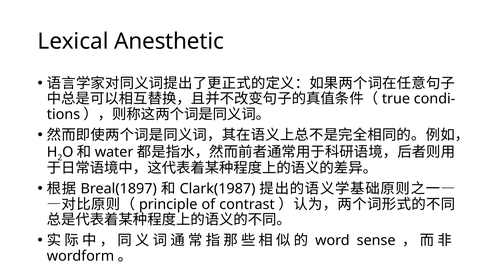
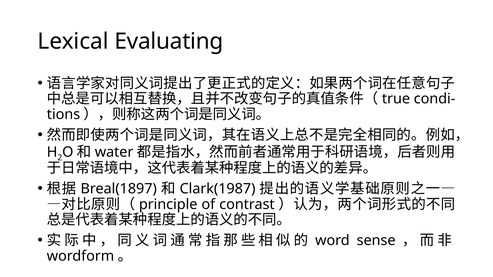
Anesthetic: Anesthetic -> Evaluating
